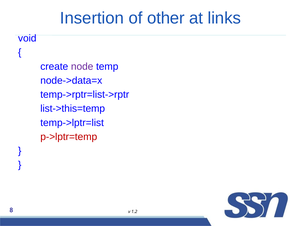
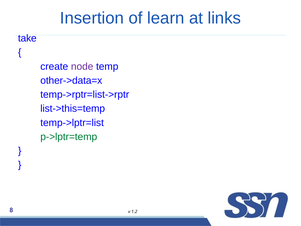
other: other -> learn
void: void -> take
node->data=x: node->data=x -> other->data=x
p->lptr=temp colour: red -> green
